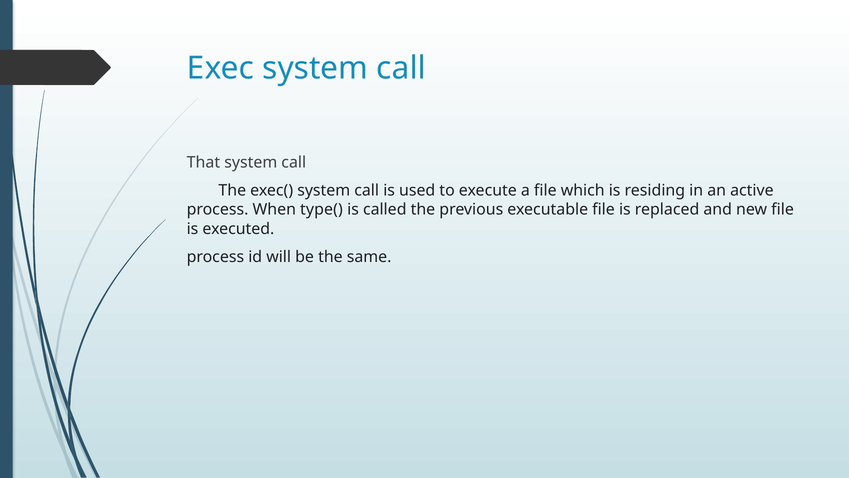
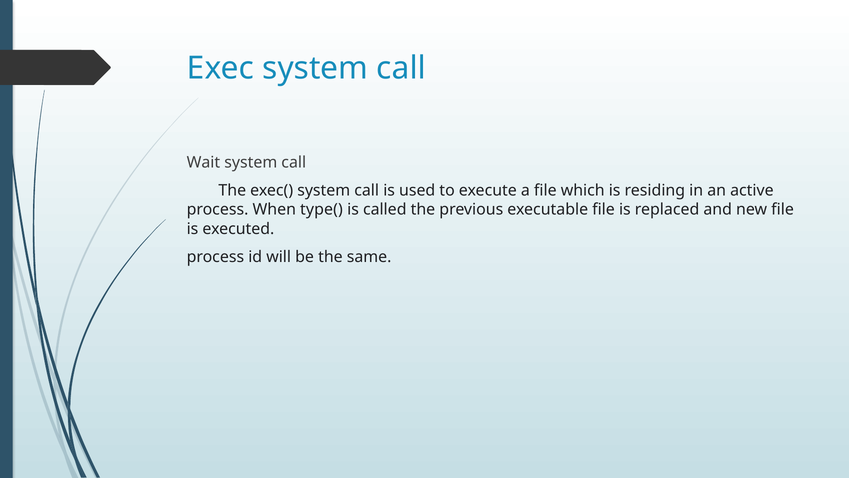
That: That -> Wait
